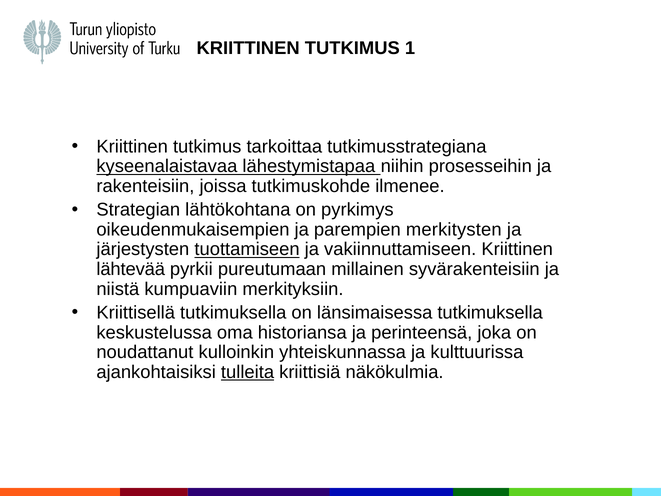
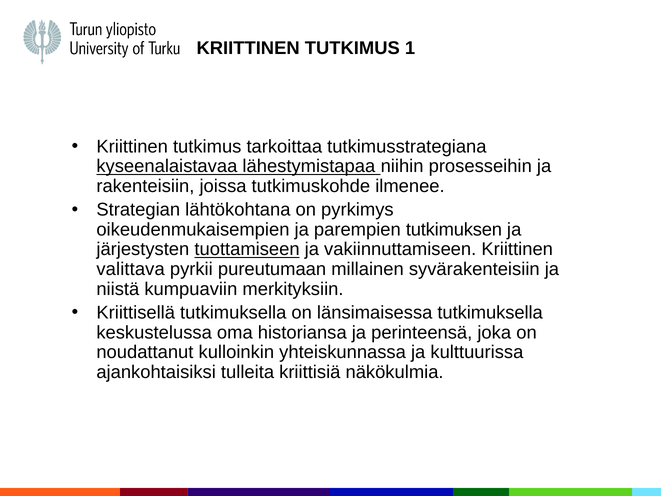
merkitysten: merkitysten -> tutkimuksen
lähtevää: lähtevää -> valittava
tulleita underline: present -> none
